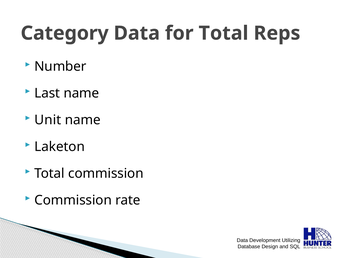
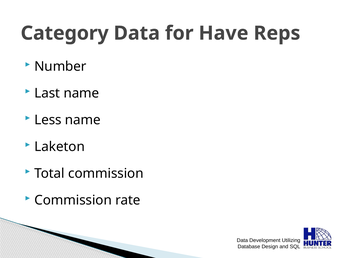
for Total: Total -> Have
Unit: Unit -> Less
